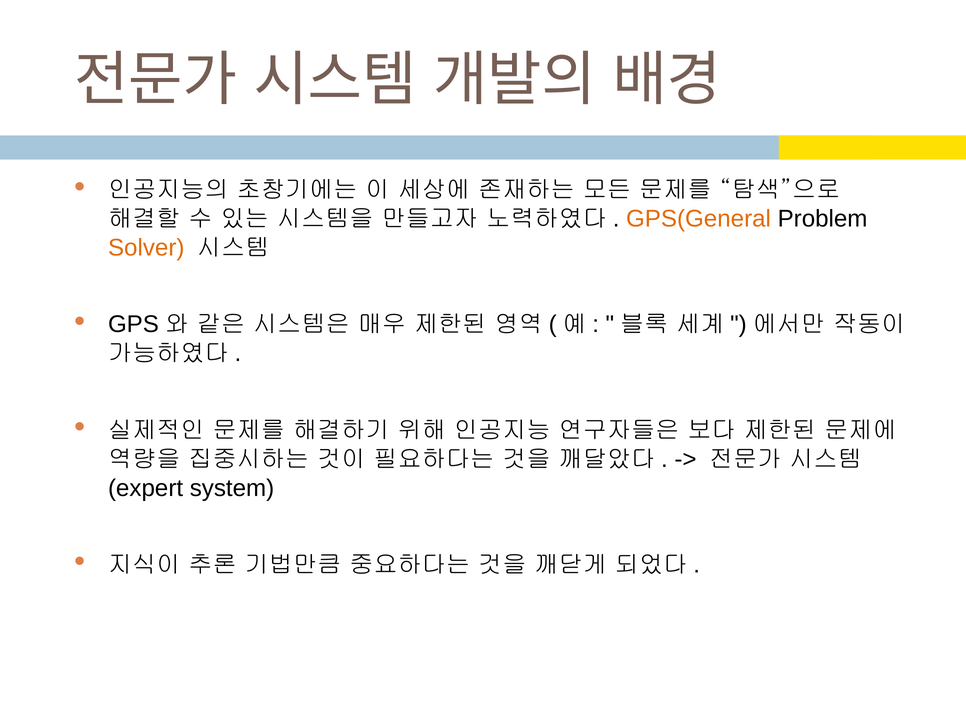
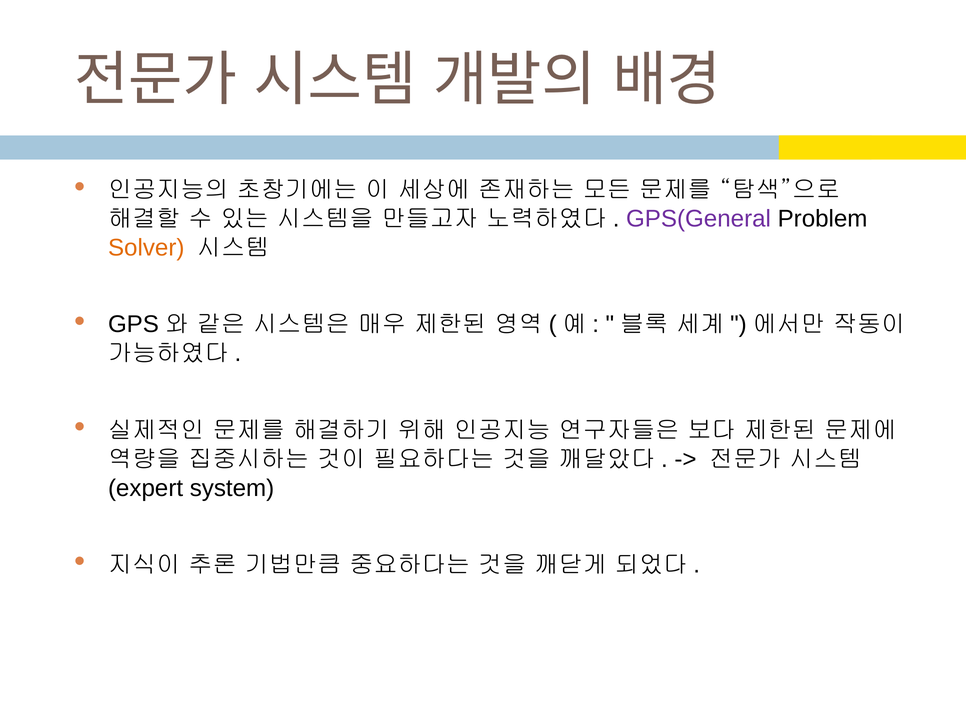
GPS(General colour: orange -> purple
